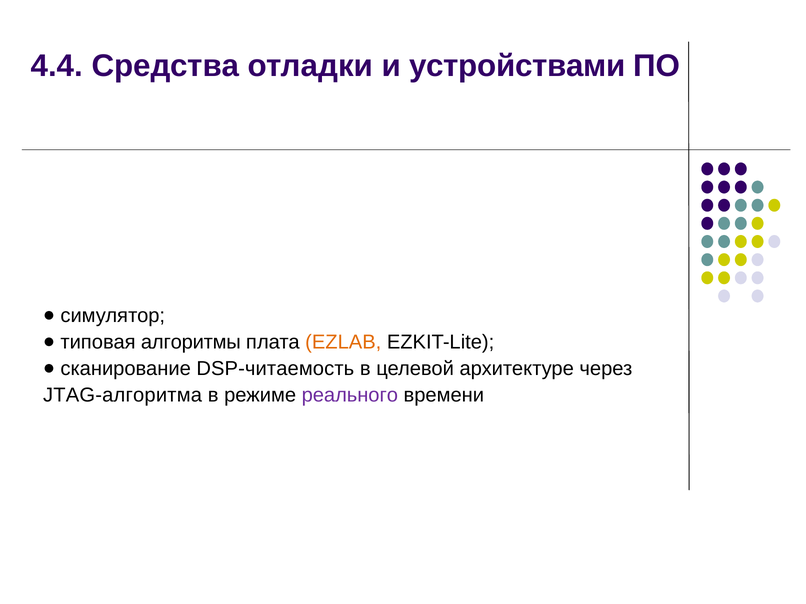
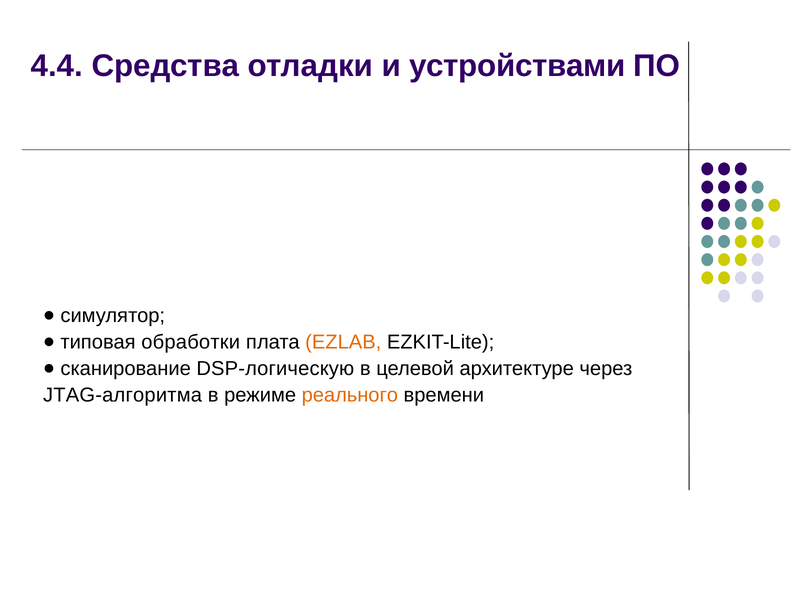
алгоритмы: алгоритмы -> обработки
DSP-читаемость: DSP-читаемость -> DSP-логическую
реального colour: purple -> orange
